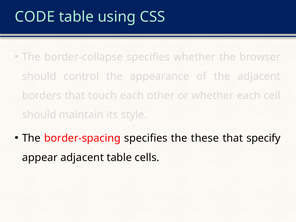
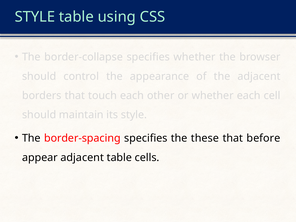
CODE at (35, 17): CODE -> STYLE
specify: specify -> before
